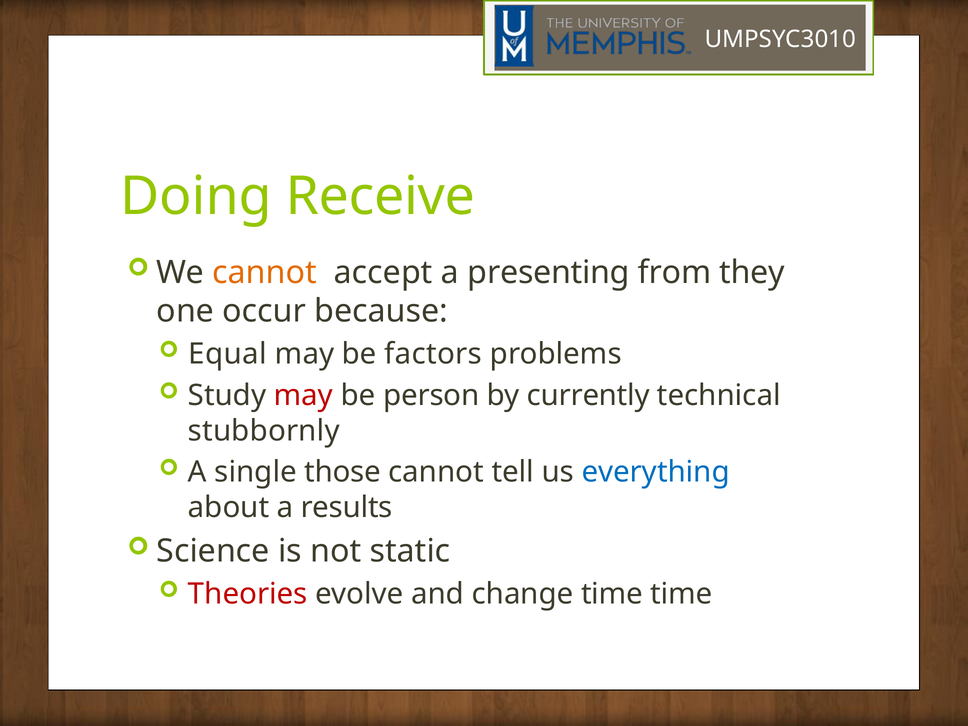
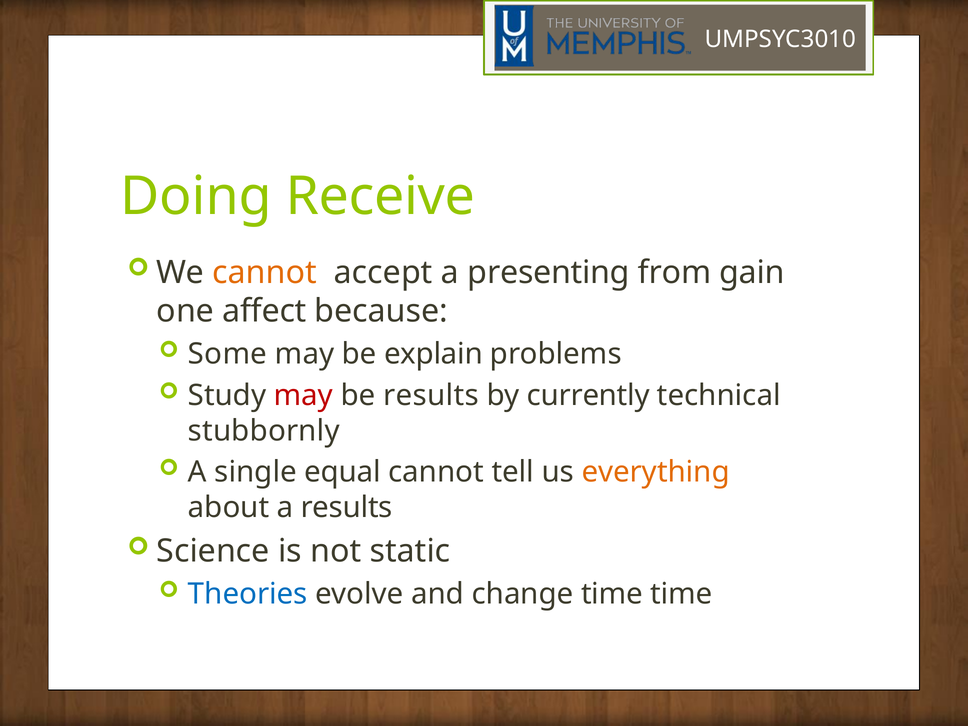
they: they -> gain
occur: occur -> affect
Equal: Equal -> Some
factors: factors -> explain
be person: person -> results
those: those -> equal
everything colour: blue -> orange
Theories colour: red -> blue
